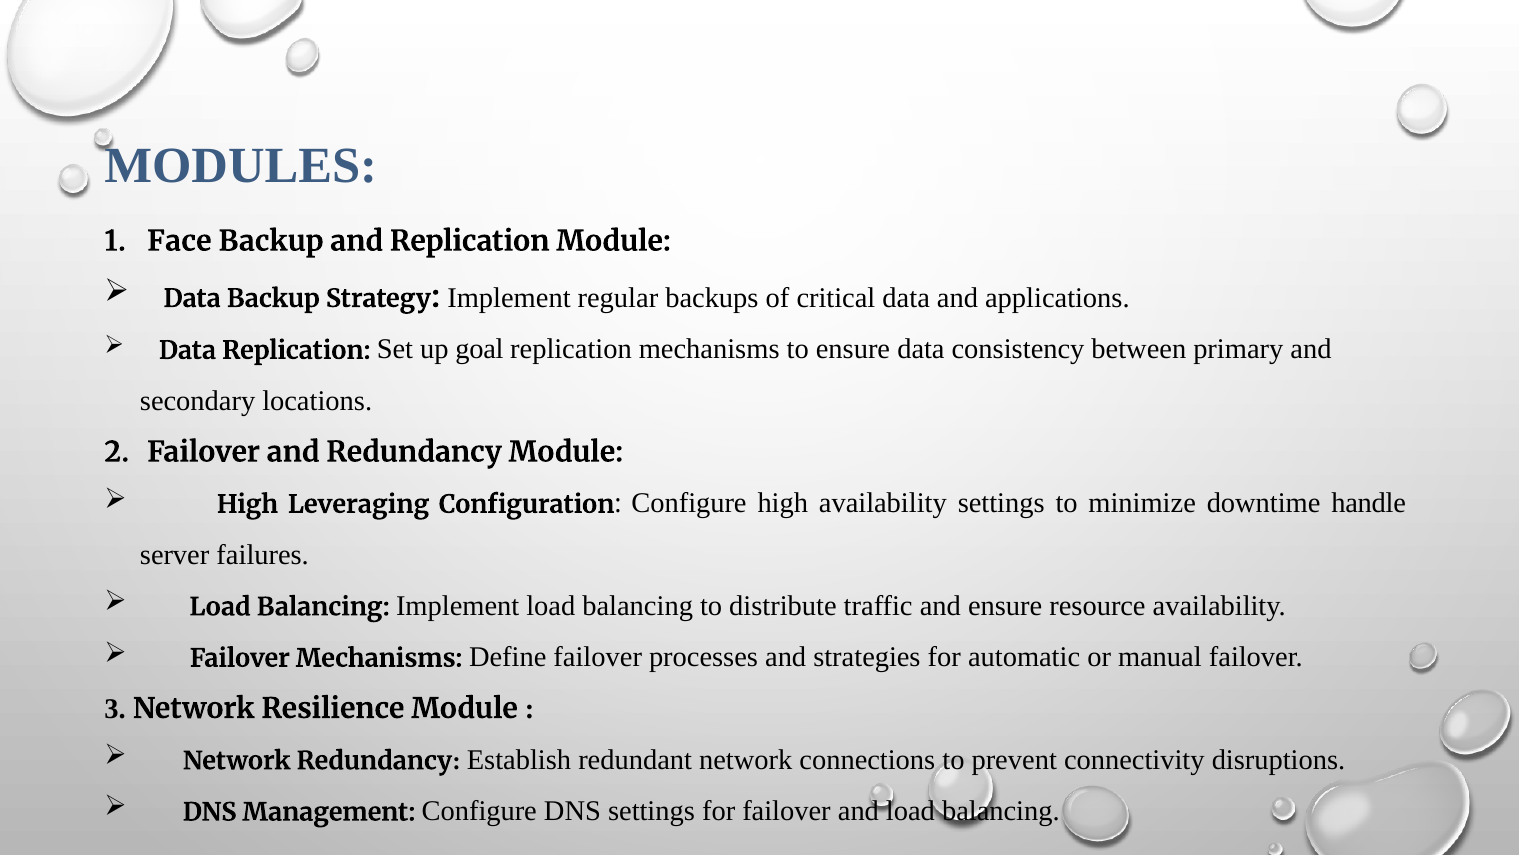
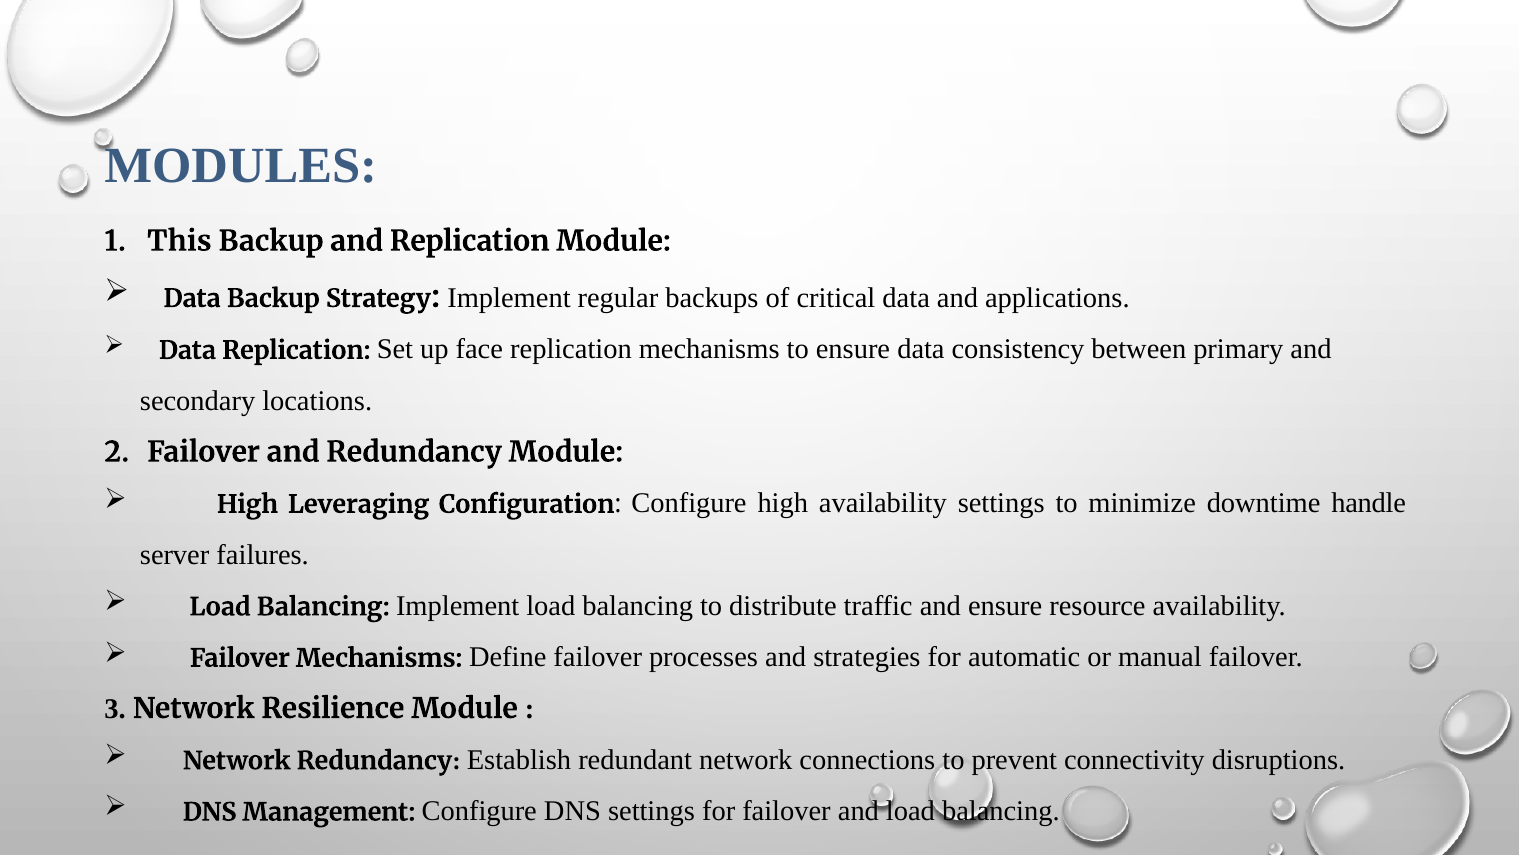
Face: Face -> This
goal: goal -> face
